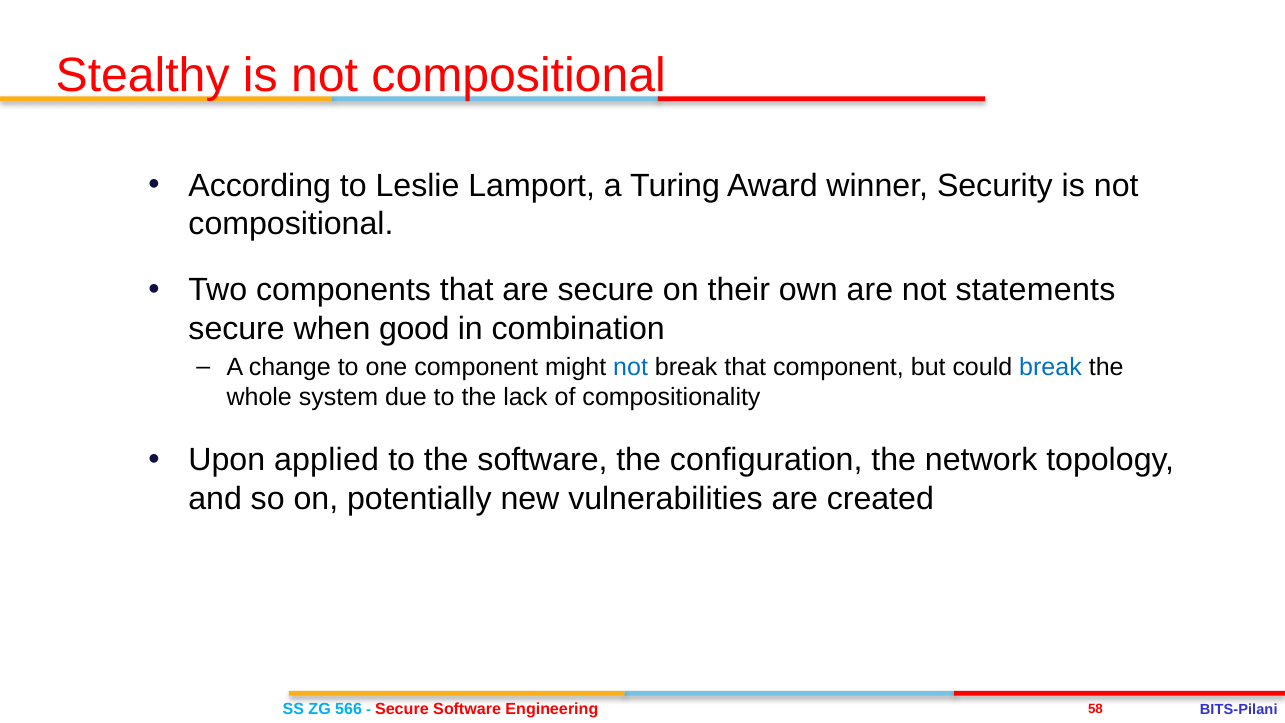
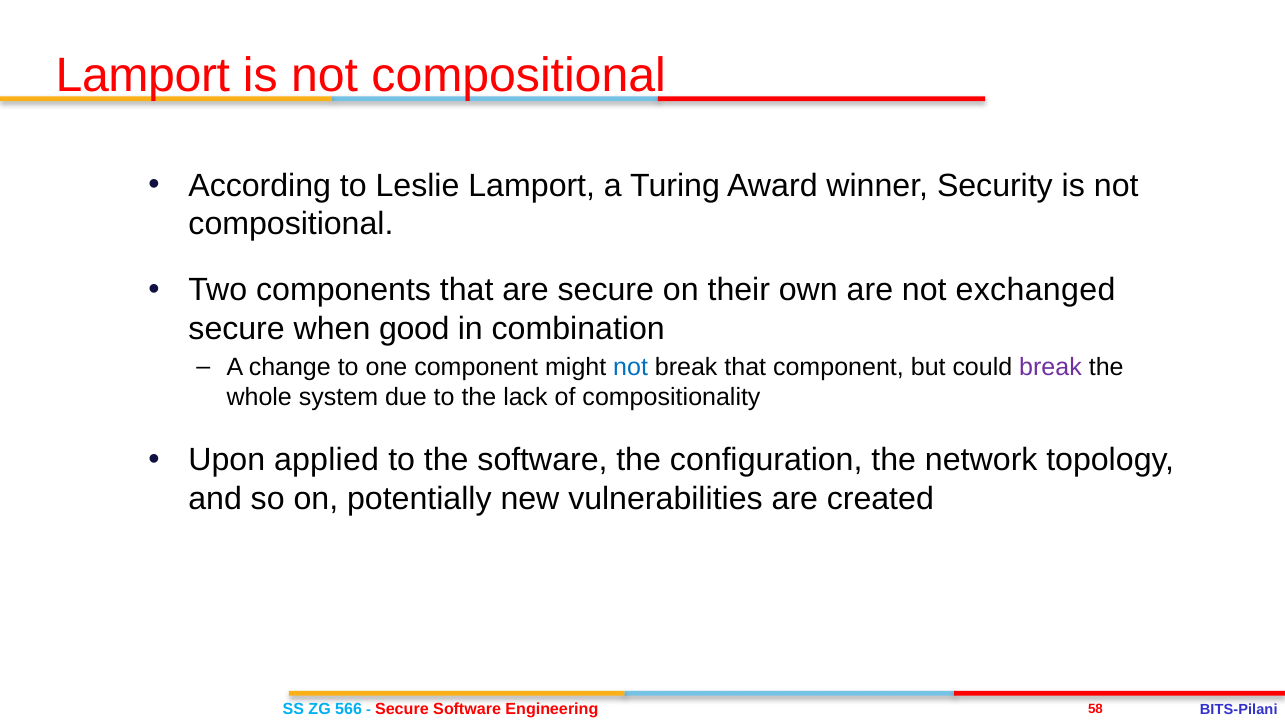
Stealthy at (143, 75): Stealthy -> Lamport
statements: statements -> exchanged
break at (1051, 368) colour: blue -> purple
